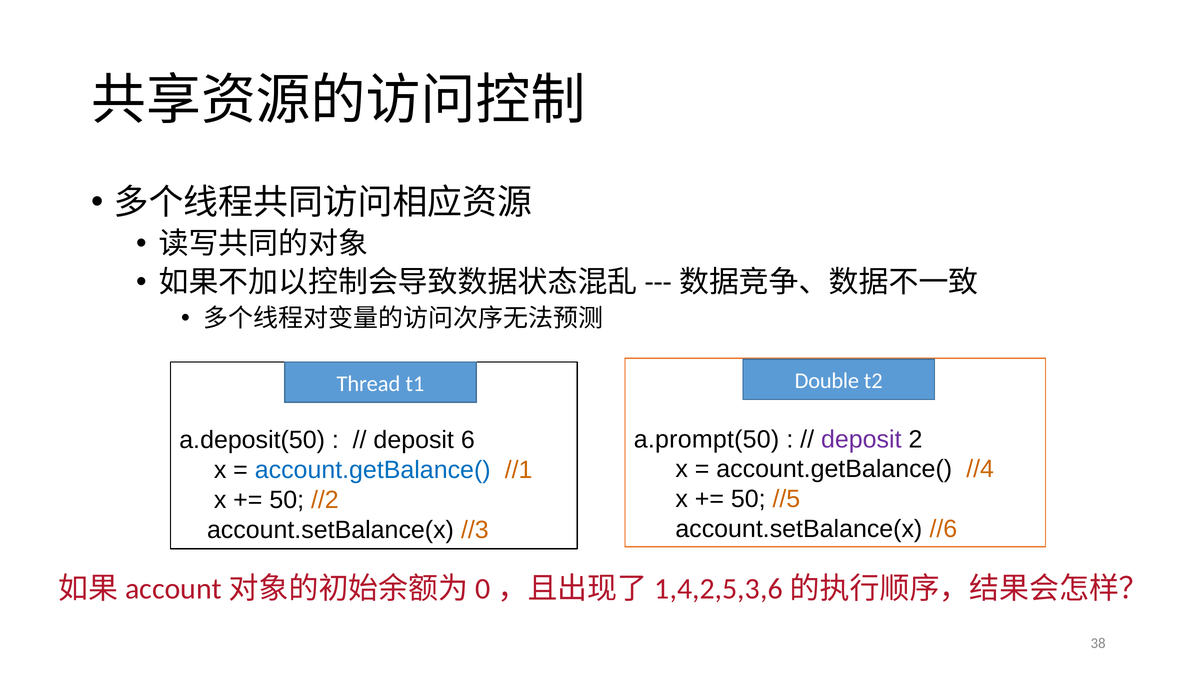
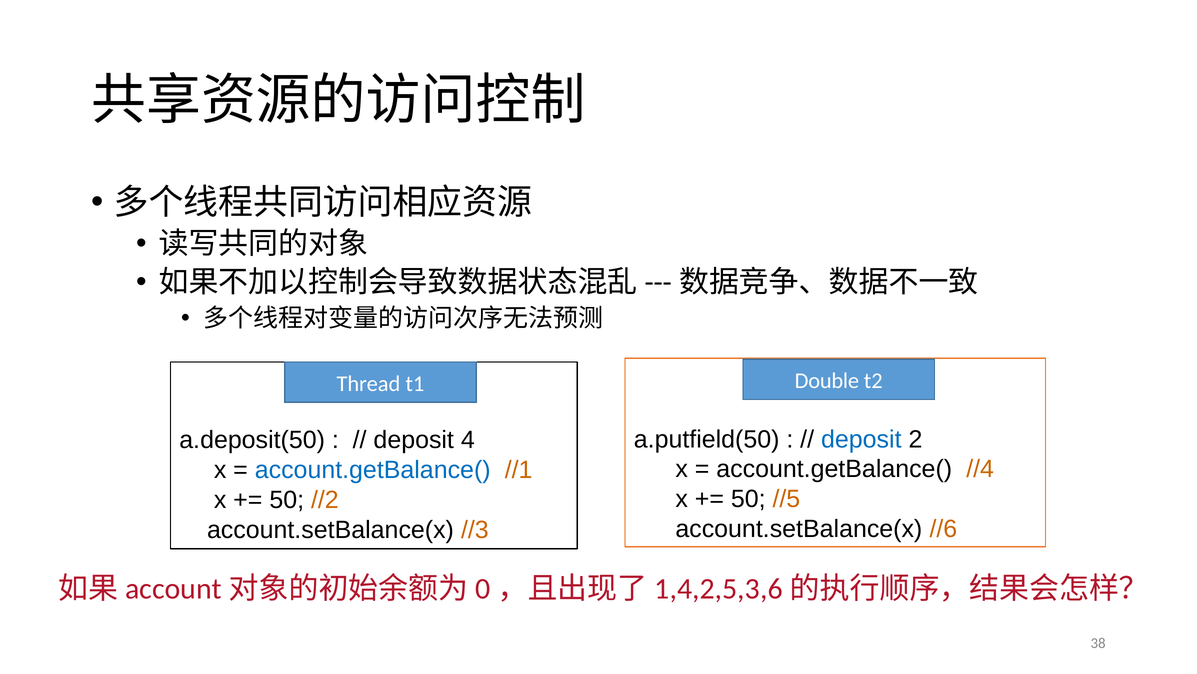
a.prompt(50: a.prompt(50 -> a.putfield(50
deposit at (861, 439) colour: purple -> blue
6: 6 -> 4
